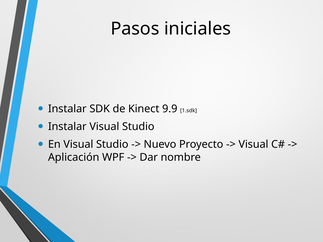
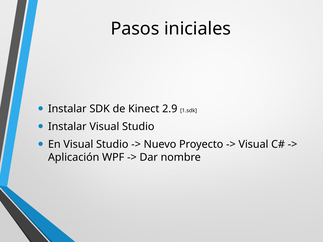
9.9: 9.9 -> 2.9
